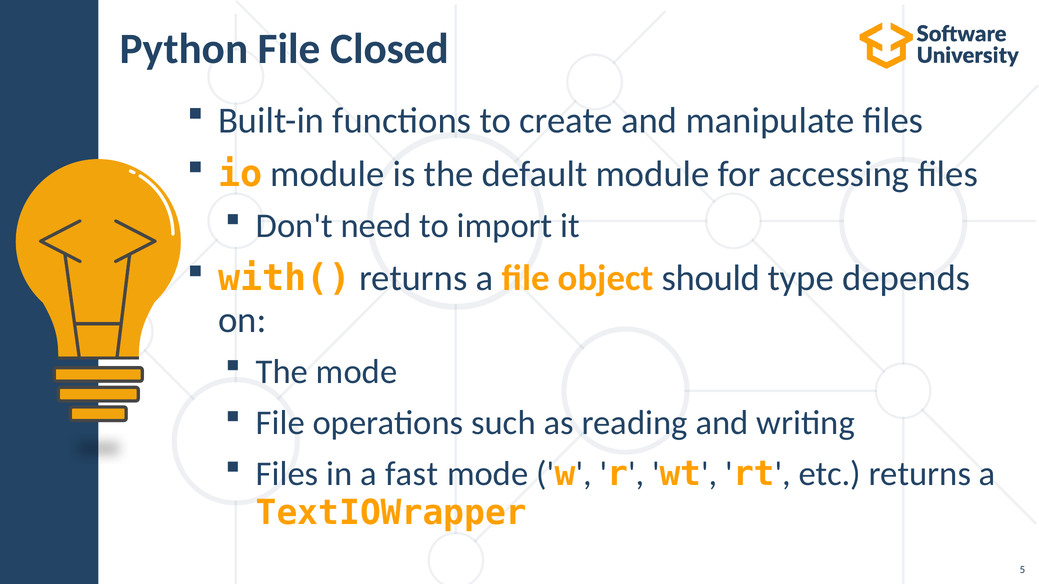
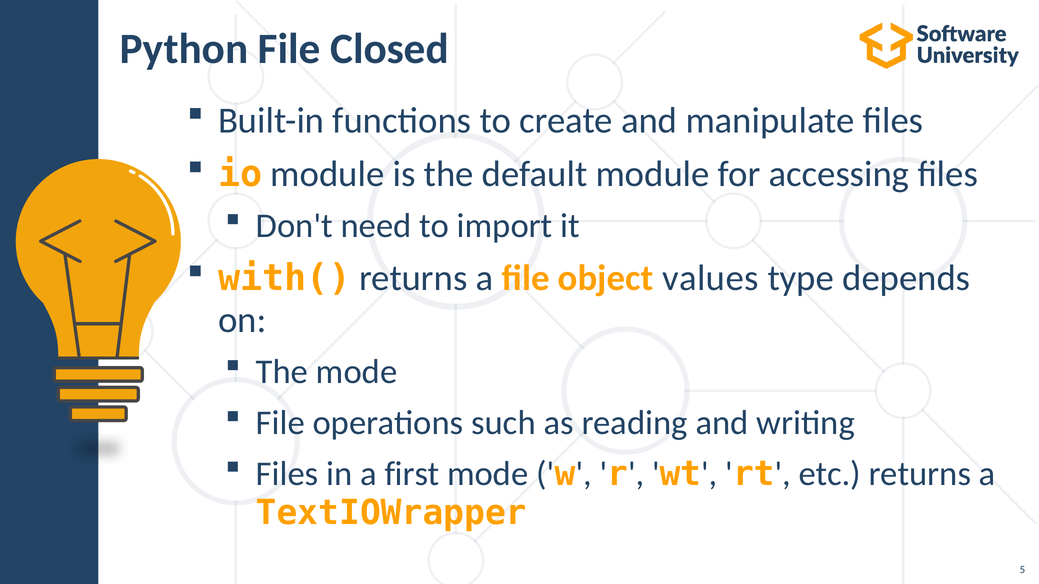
should: should -> values
fast: fast -> first
